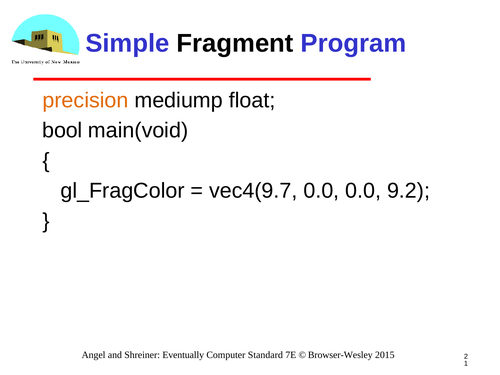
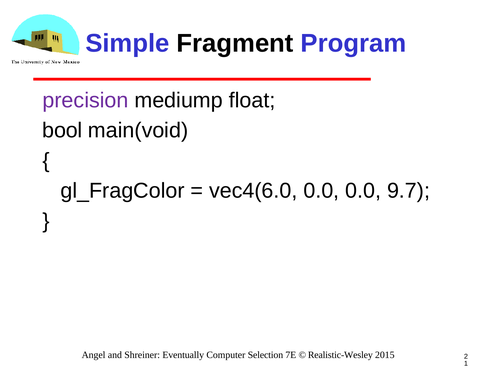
precision colour: orange -> purple
vec4(9.7: vec4(9.7 -> vec4(6.0
9.2: 9.2 -> 9.7
Standard: Standard -> Selection
Browser-Wesley: Browser-Wesley -> Realistic-Wesley
